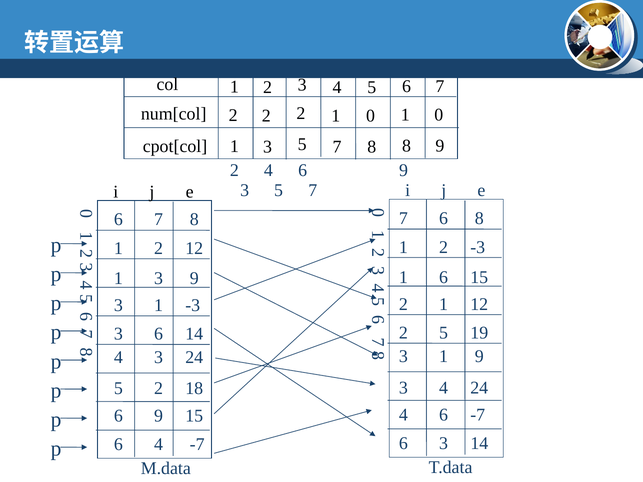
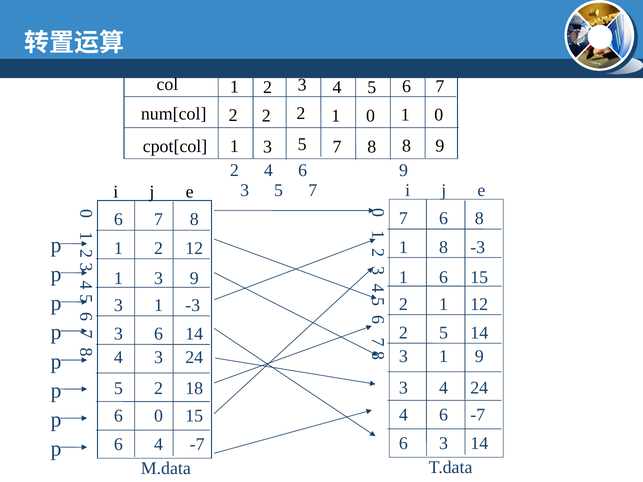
2 at (444, 248): 2 -> 8
5 19: 19 -> 14
6 9: 9 -> 0
